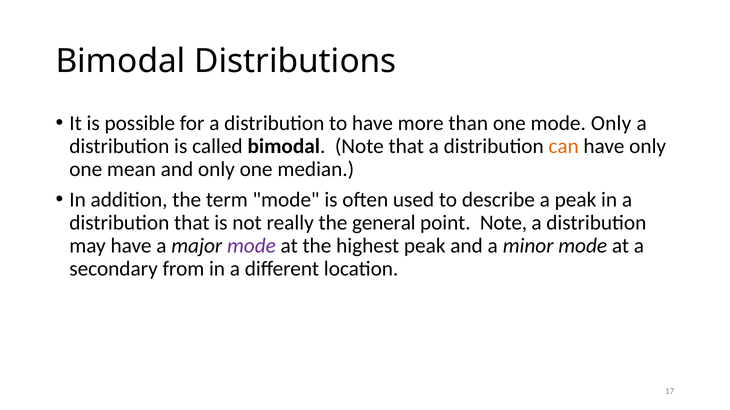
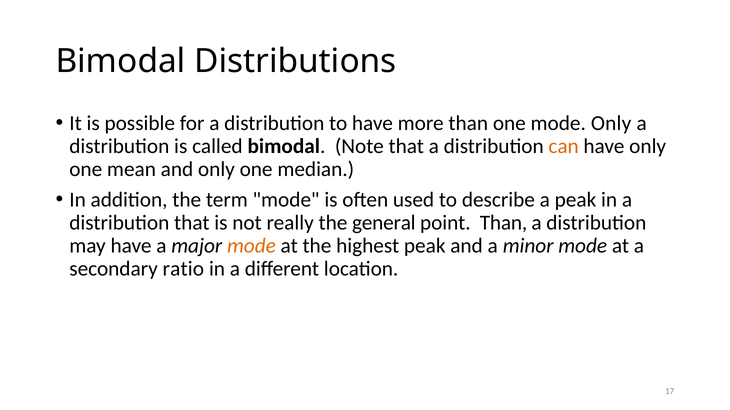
point Note: Note -> Than
mode at (251, 246) colour: purple -> orange
from: from -> ratio
